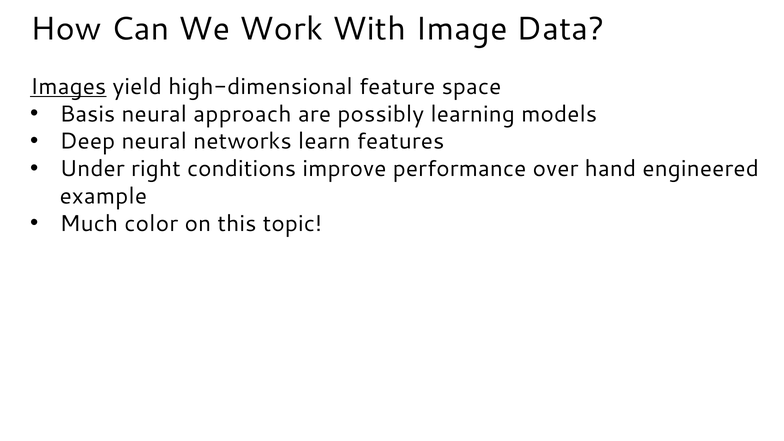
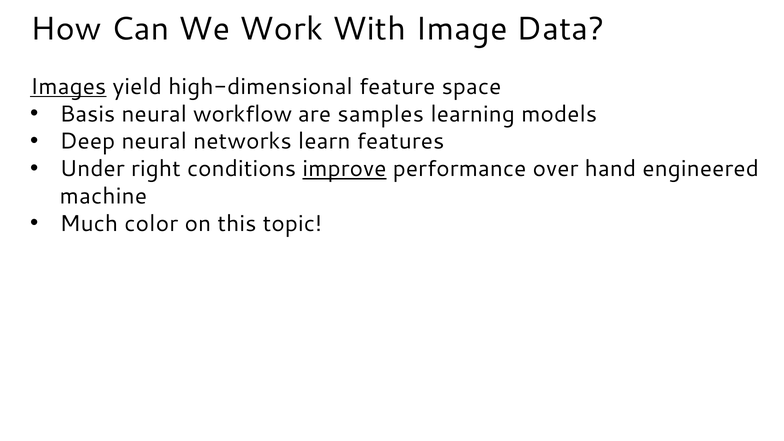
approach: approach -> workflow
possibly: possibly -> samples
improve underline: none -> present
example: example -> machine
